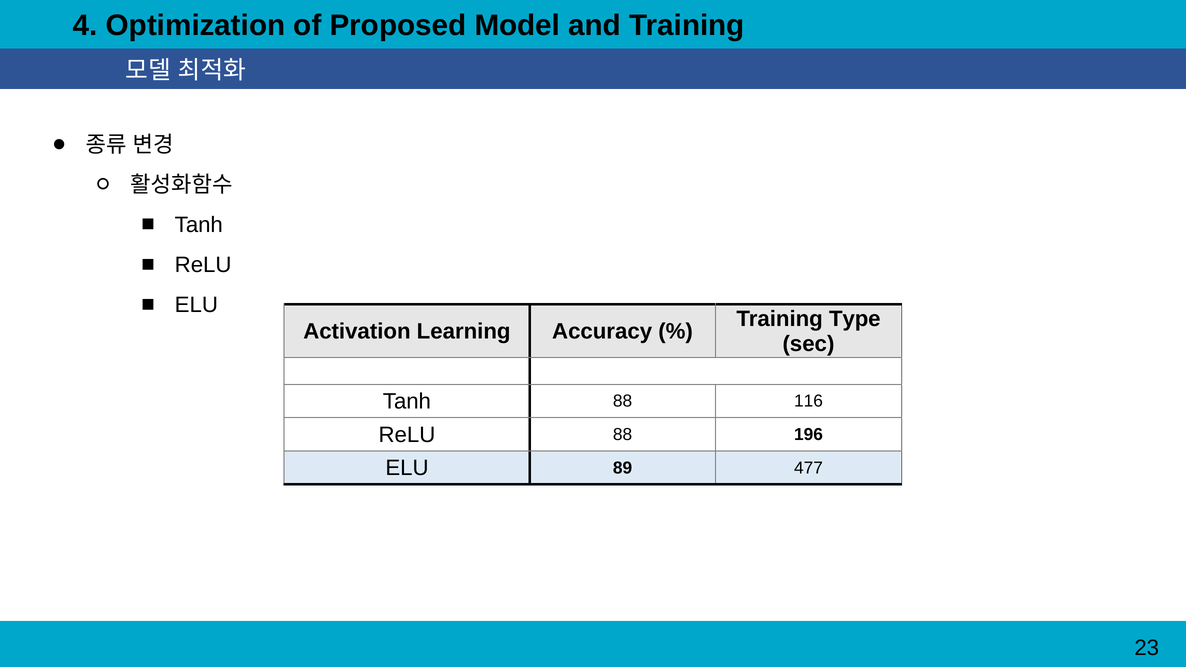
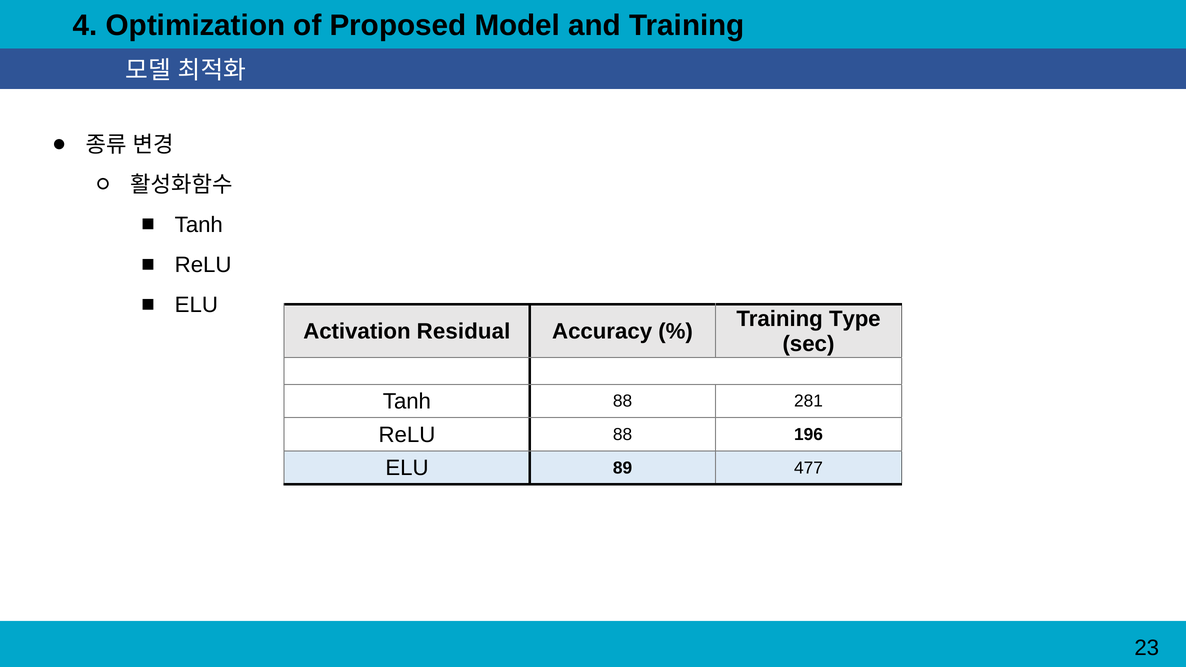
Learning: Learning -> Residual
116: 116 -> 281
